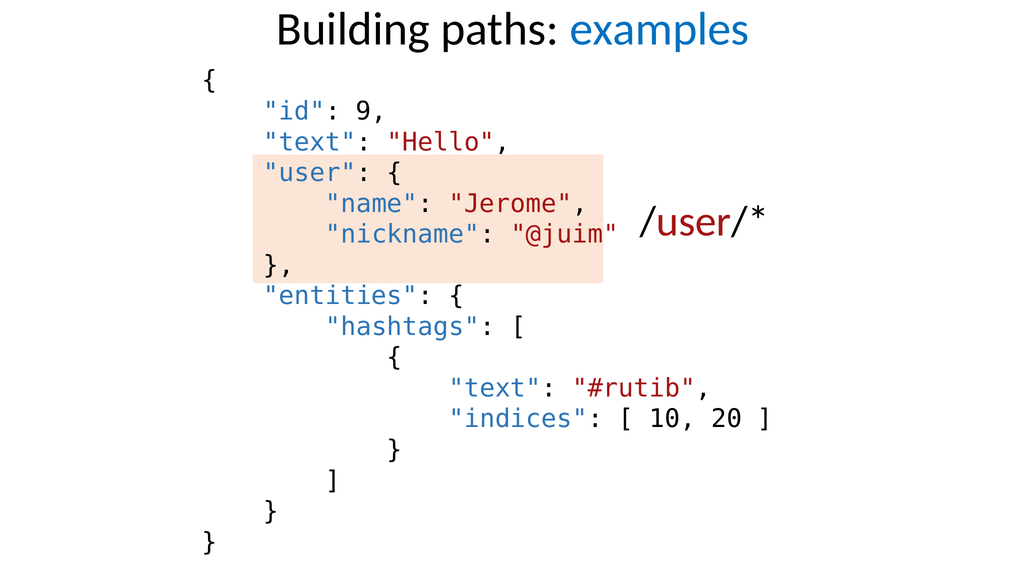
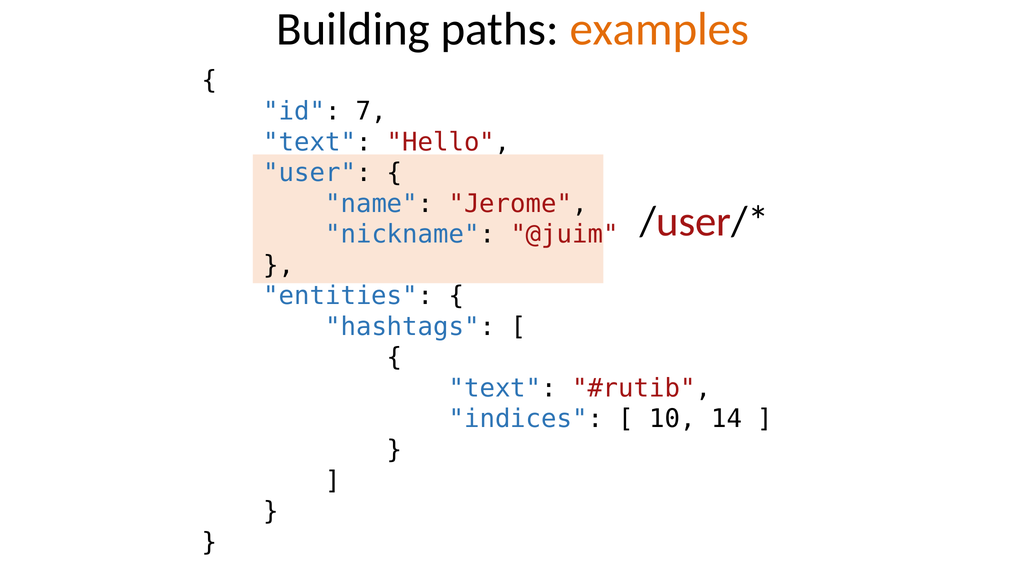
examples colour: blue -> orange
9: 9 -> 7
20: 20 -> 14
